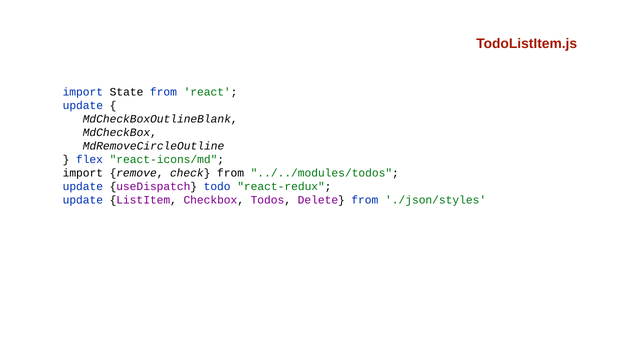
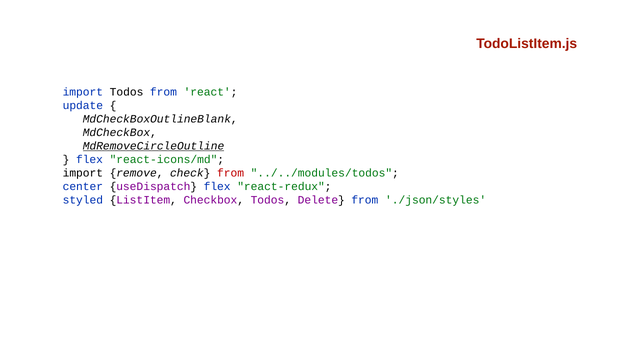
import State: State -> Todos
MdRemoveCircleOutline underline: none -> present
from at (231, 173) colour: black -> red
update at (83, 186): update -> center
useDispatch todo: todo -> flex
update at (83, 200): update -> styled
